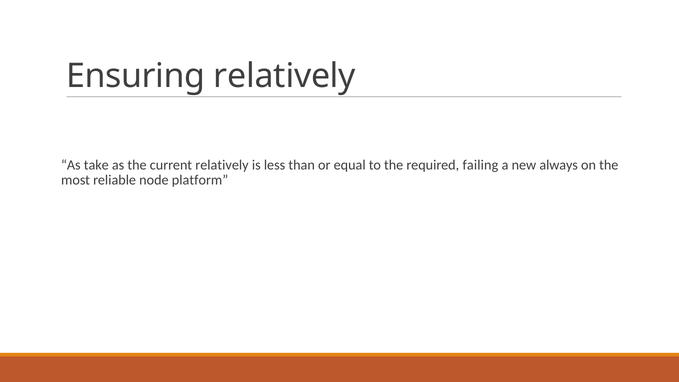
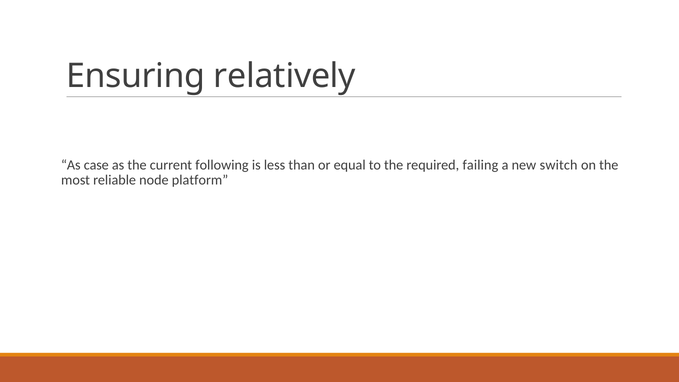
take: take -> case
current relatively: relatively -> following
always: always -> switch
